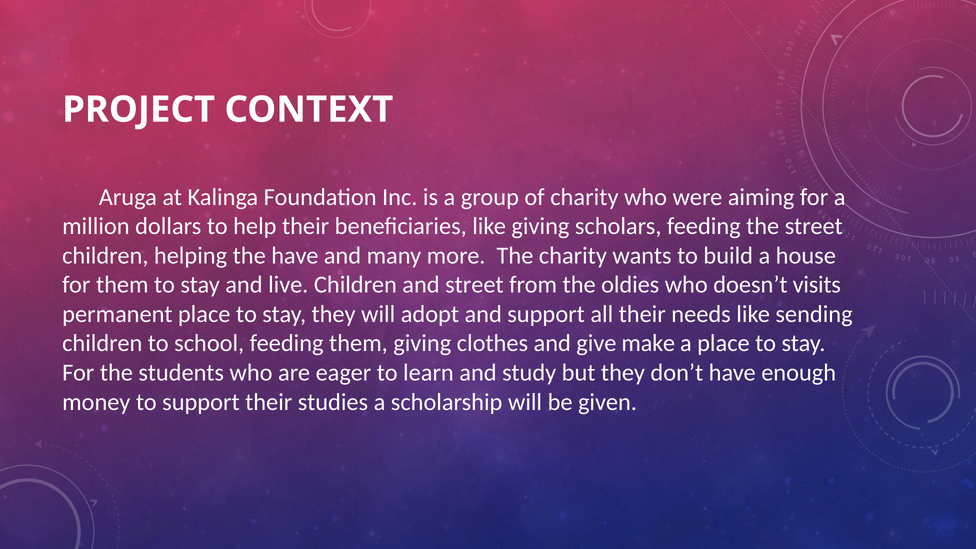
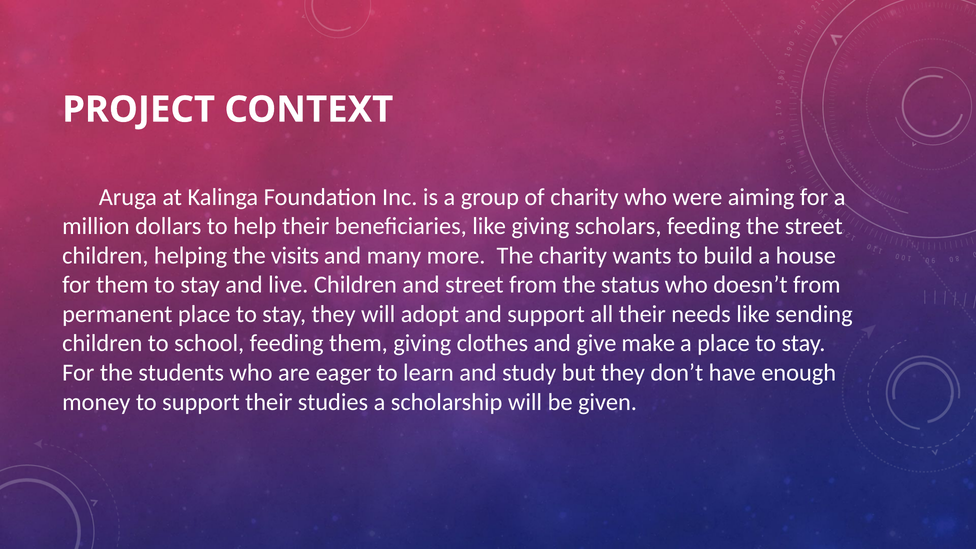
the have: have -> visits
oldies: oldies -> status
doesn’t visits: visits -> from
